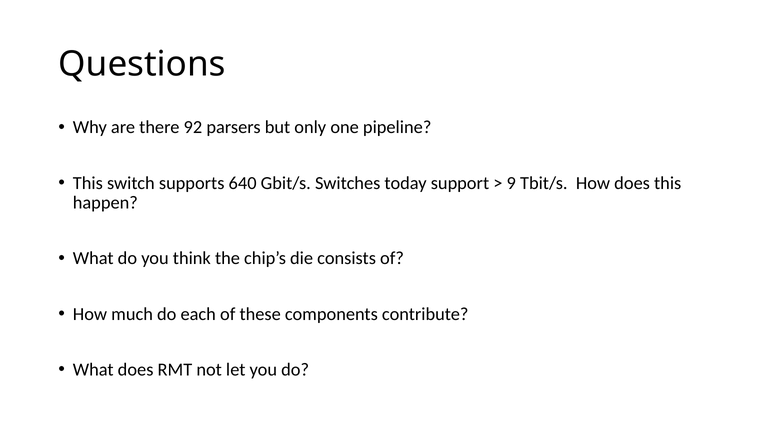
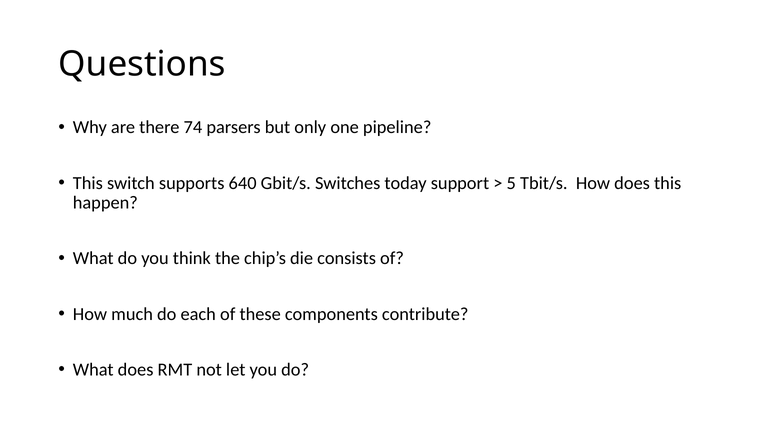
92: 92 -> 74
9: 9 -> 5
